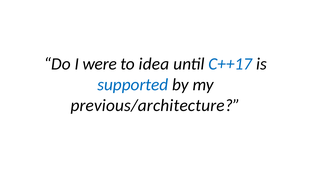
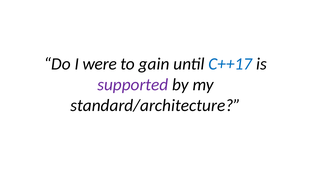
idea: idea -> gain
supported colour: blue -> purple
previous/architecture: previous/architecture -> standard/architecture
